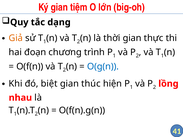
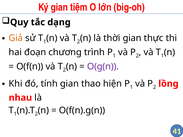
O(g(n colour: blue -> purple
biệt: biệt -> tính
thúc: thúc -> thao
